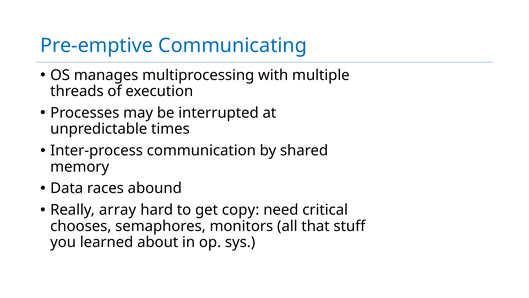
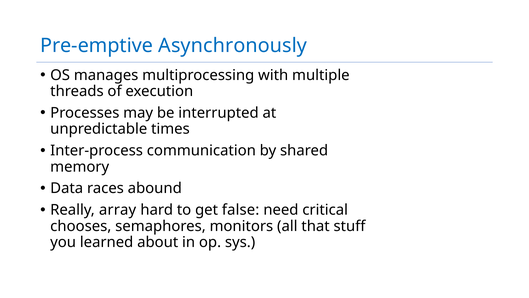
Communicating: Communicating -> Asynchronously
copy: copy -> false
